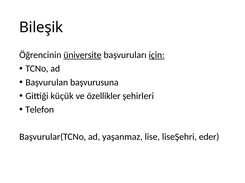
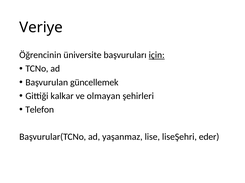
Bileşik: Bileşik -> Veriye
üniversite underline: present -> none
başvurusuna: başvurusuna -> güncellemek
küçük: küçük -> kalkar
özellikler: özellikler -> olmayan
